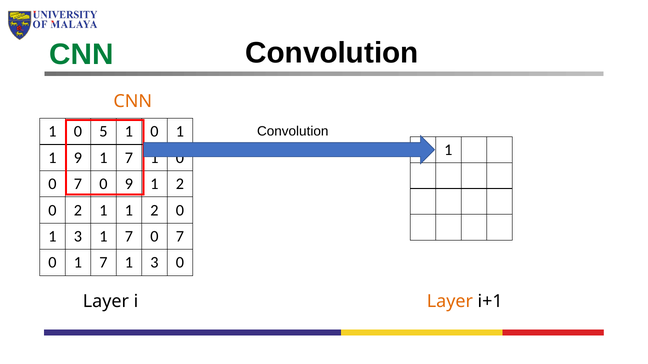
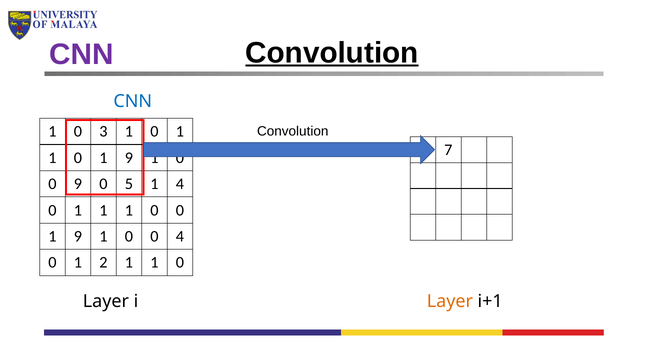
Convolution at (332, 53) underline: none -> present
CNN at (82, 54) colour: green -> purple
CNN at (133, 101) colour: orange -> blue
5: 5 -> 3
1 at (448, 150): 1 -> 7
9 at (78, 158): 9 -> 0
7 at (129, 158): 7 -> 9
7 at (78, 184): 7 -> 9
0 9: 9 -> 5
2 at (180, 184): 2 -> 4
2 at (78, 210): 2 -> 1
2 at (154, 210): 2 -> 0
3 at (78, 237): 3 -> 9
7 at (129, 237): 7 -> 0
7 at (180, 237): 7 -> 4
0 1 7: 7 -> 2
3 at (154, 263): 3 -> 1
